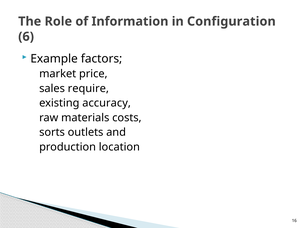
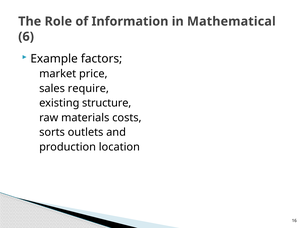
Configuration: Configuration -> Mathematical
accuracy: accuracy -> structure
